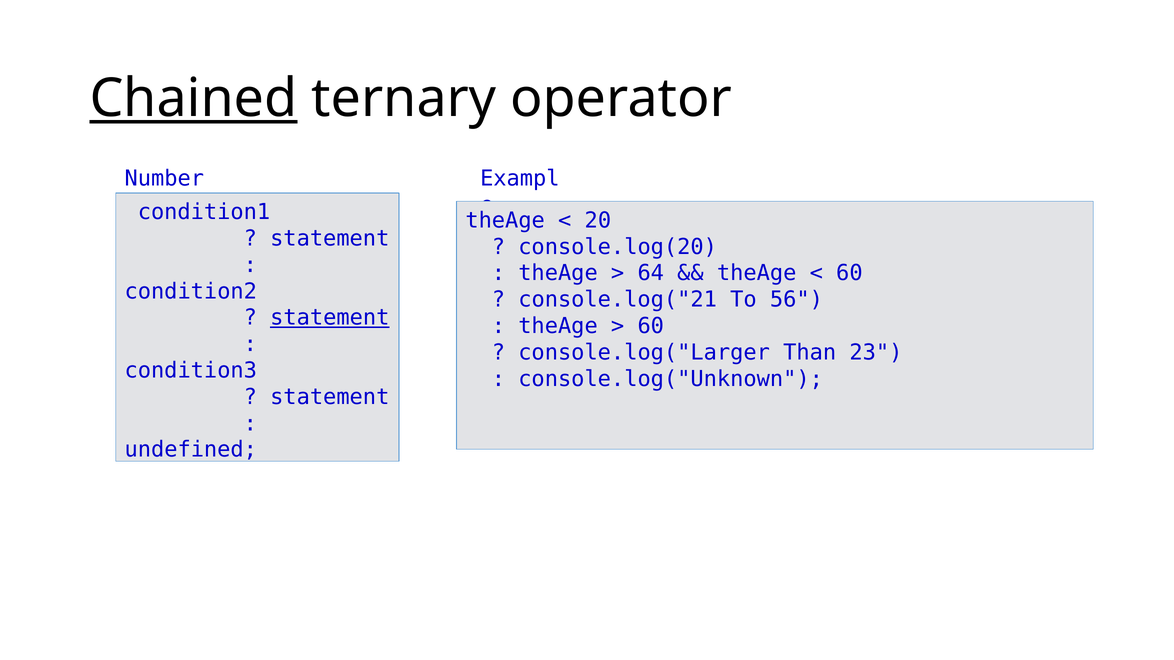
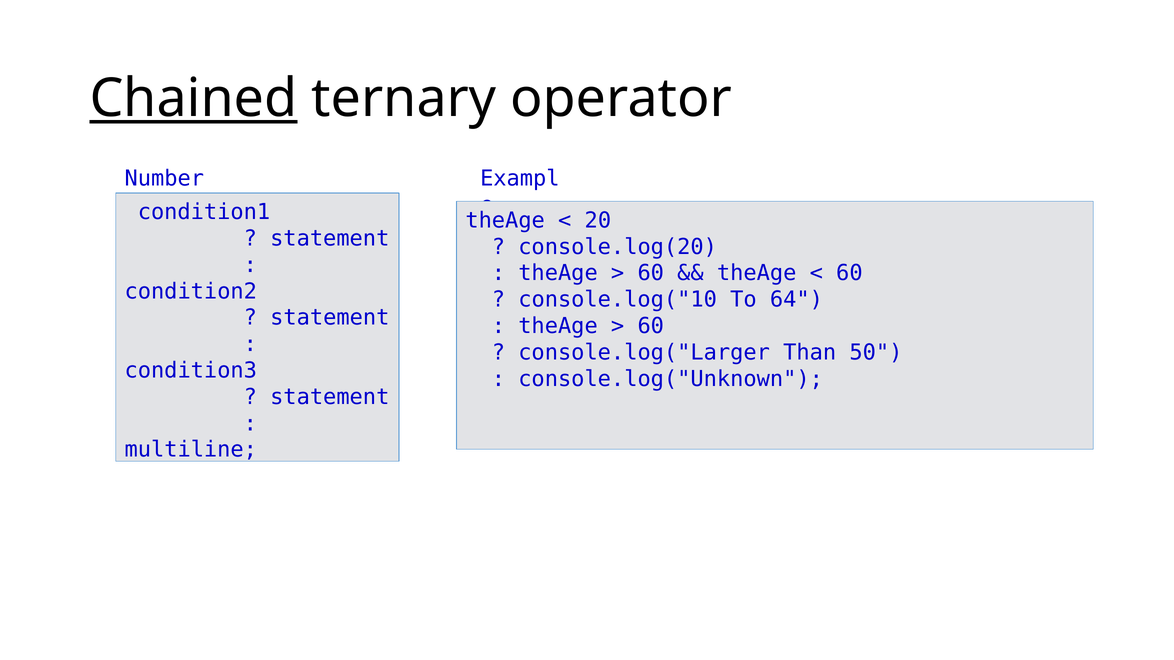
64 at (651, 273): 64 -> 60
console.log("21: console.log("21 -> console.log("10
56: 56 -> 64
statement at (330, 318) underline: present -> none
23: 23 -> 50
undefined: undefined -> multiline
